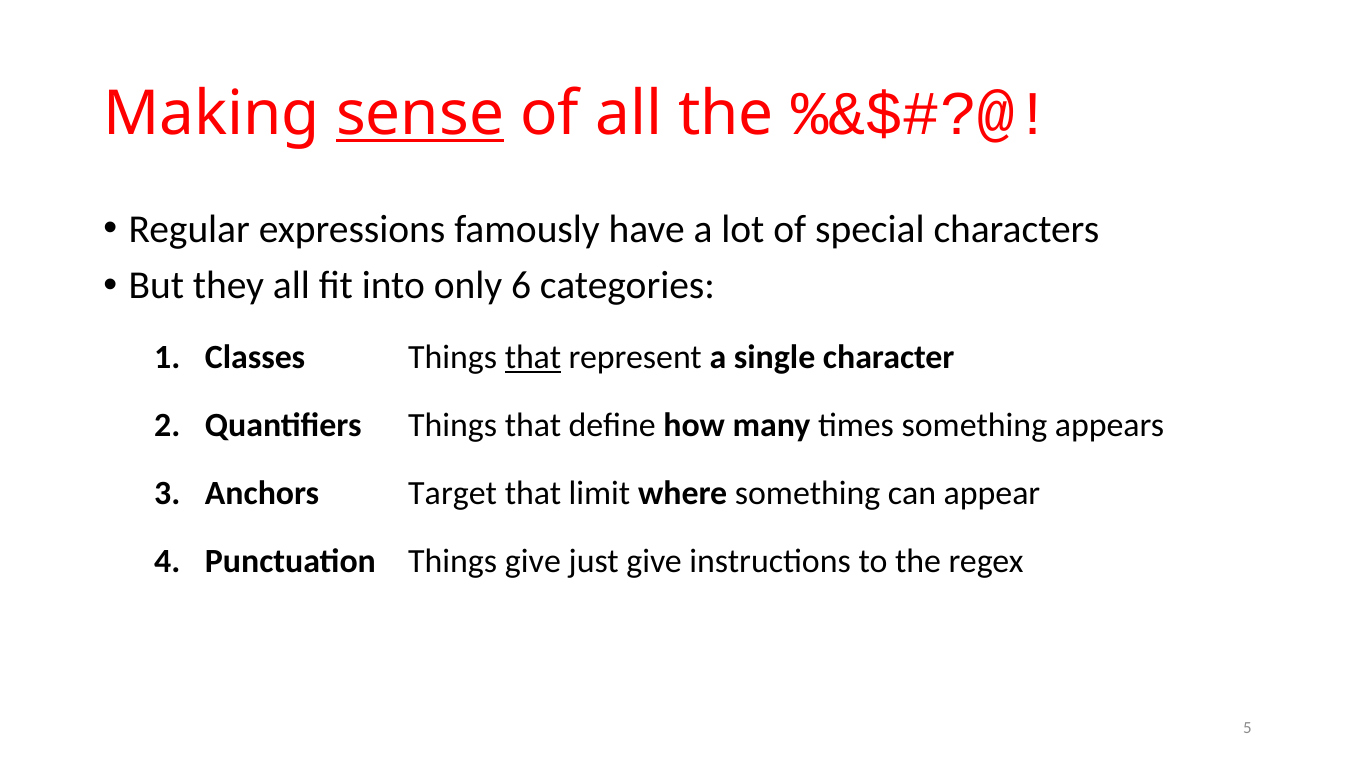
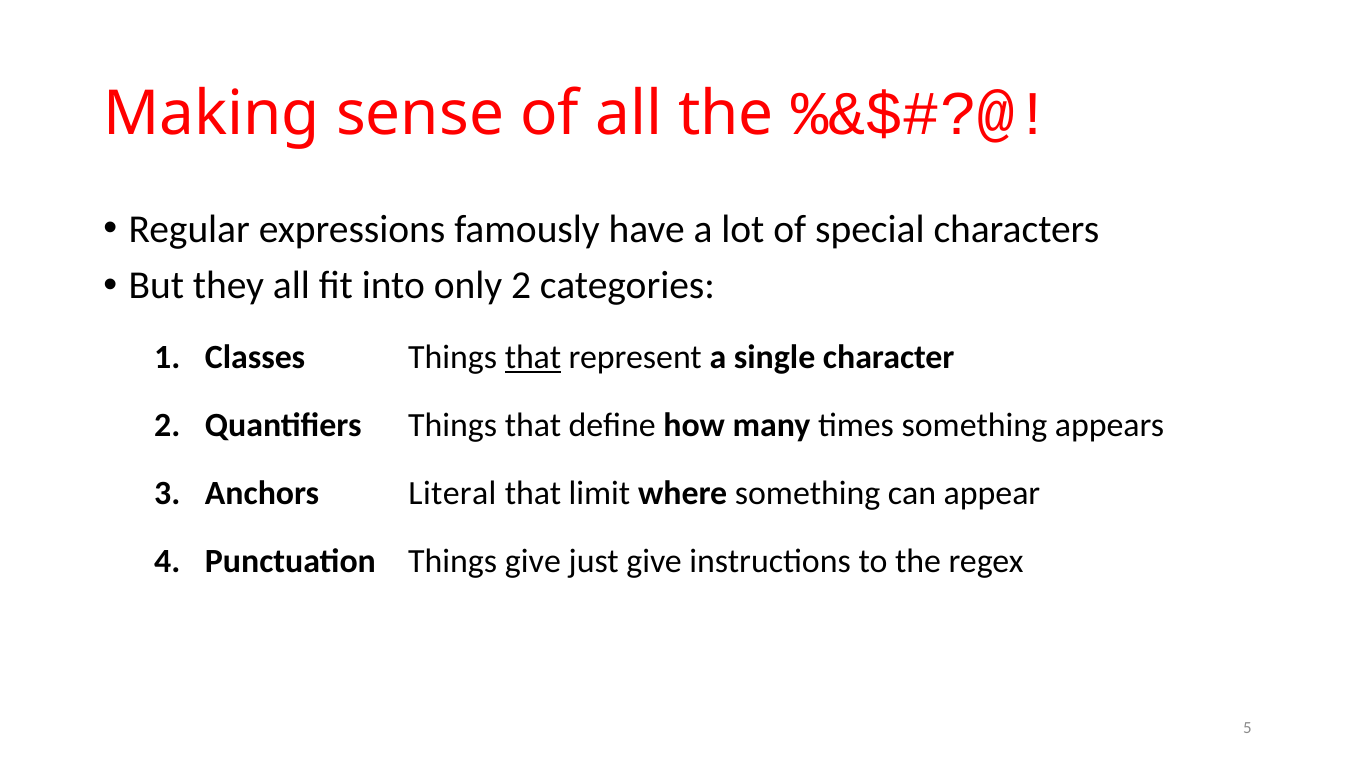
sense underline: present -> none
only 6: 6 -> 2
Target: Target -> Literal
